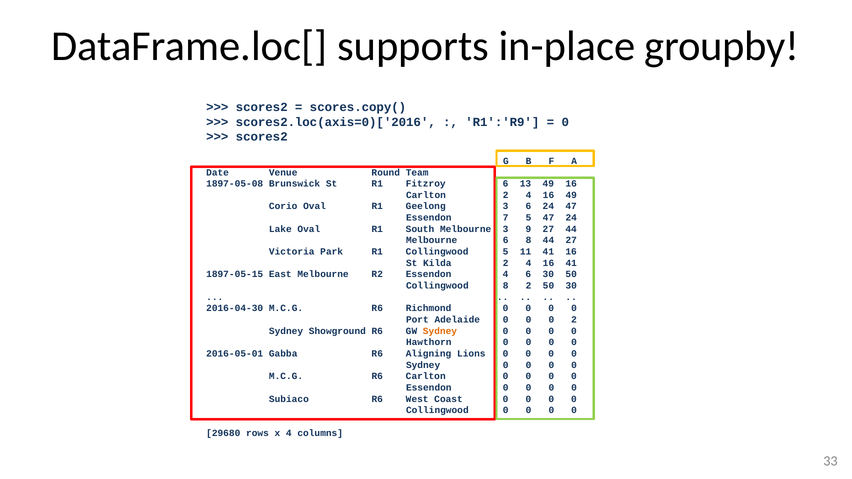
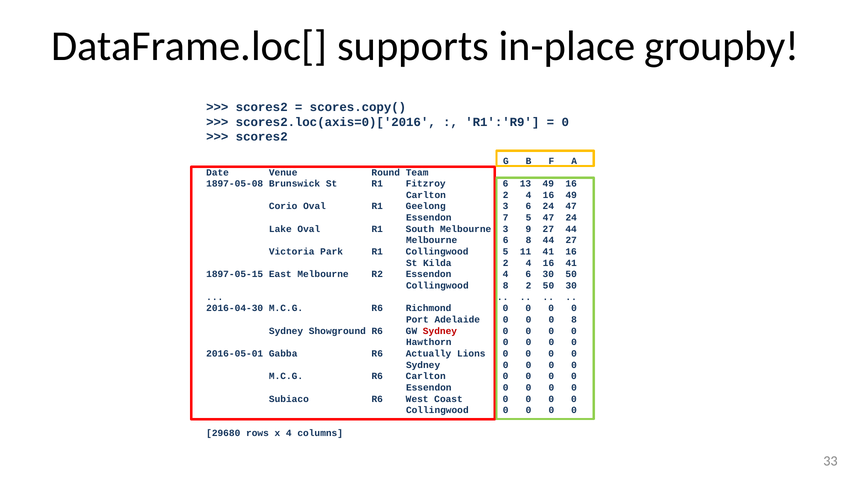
0 2: 2 -> 8
Sydney at (440, 331) colour: orange -> red
Aligning: Aligning -> Actually
